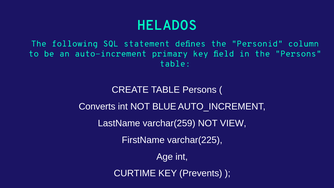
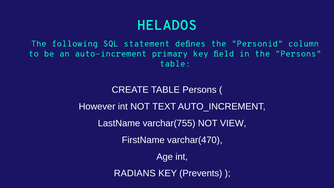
Converts: Converts -> However
BLUE: BLUE -> TEXT
varchar(259: varchar(259 -> varchar(755
varchar(225: varchar(225 -> varchar(470
CURTIME: CURTIME -> RADIANS
